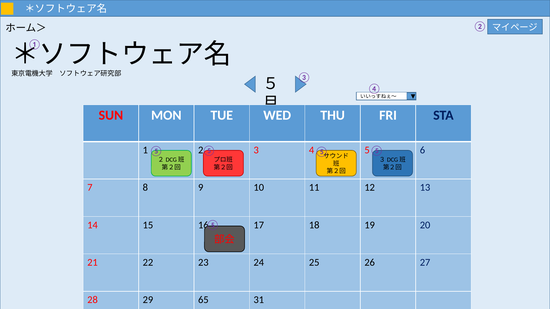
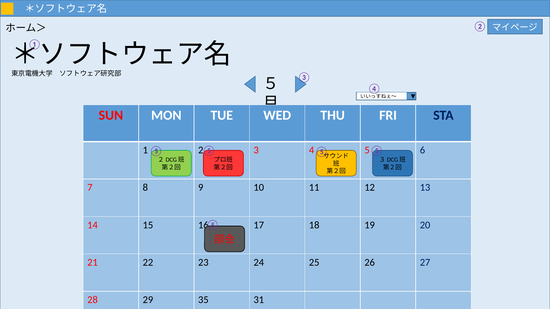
65: 65 -> 35
